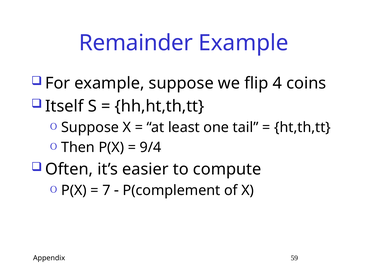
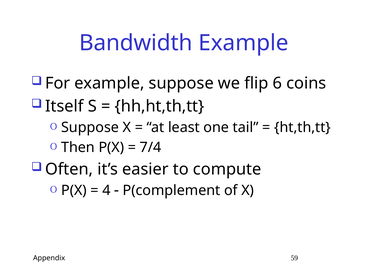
Remainder: Remainder -> Bandwidth
4: 4 -> 6
9/4: 9/4 -> 7/4
7: 7 -> 4
